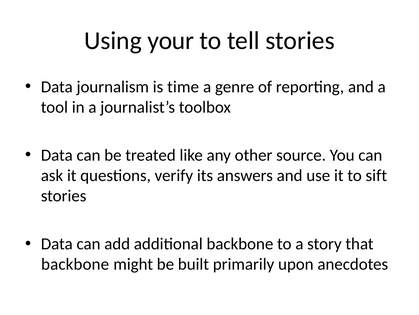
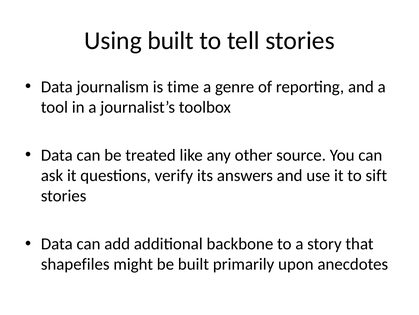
Using your: your -> built
backbone at (75, 264): backbone -> shapefiles
